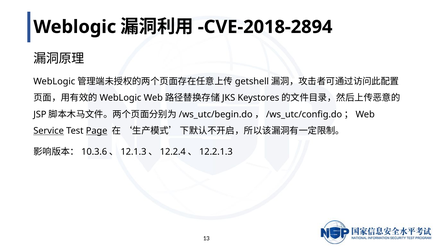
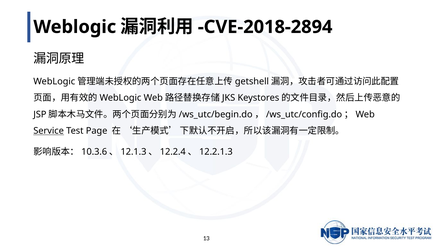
Page underline: present -> none
